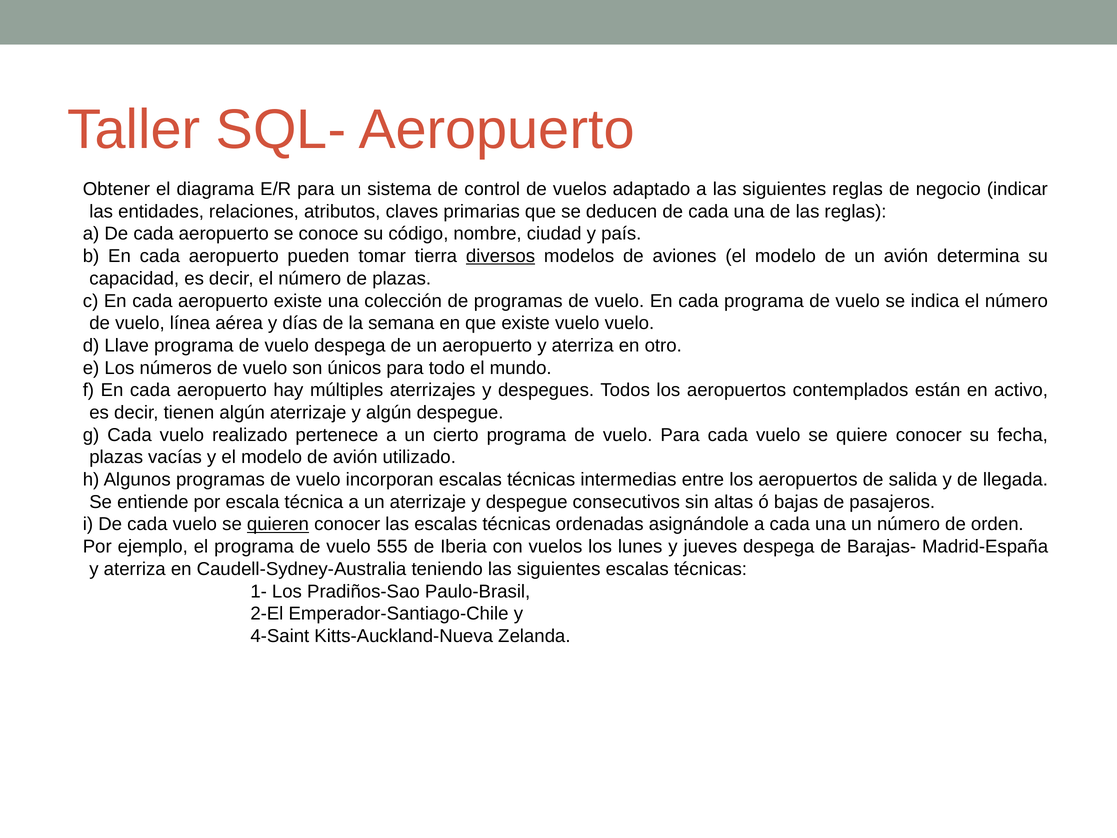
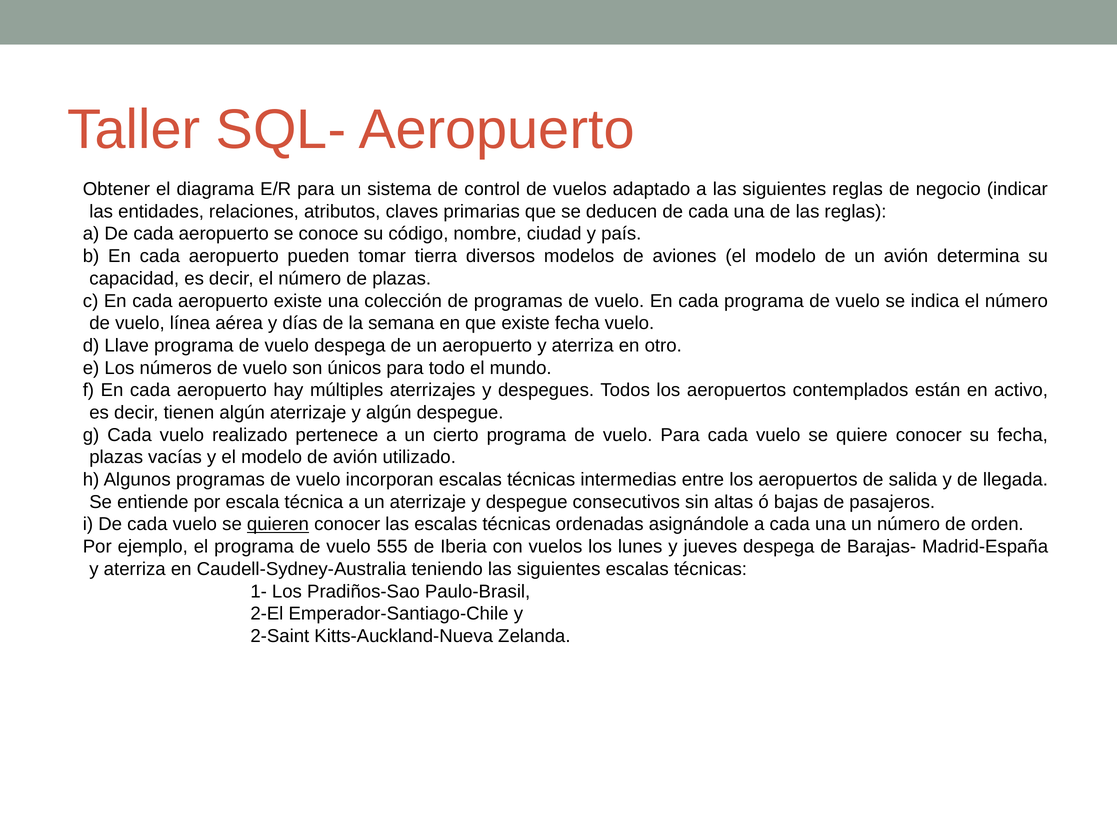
diversos underline: present -> none
existe vuelo: vuelo -> fecha
4-Saint: 4-Saint -> 2-Saint
